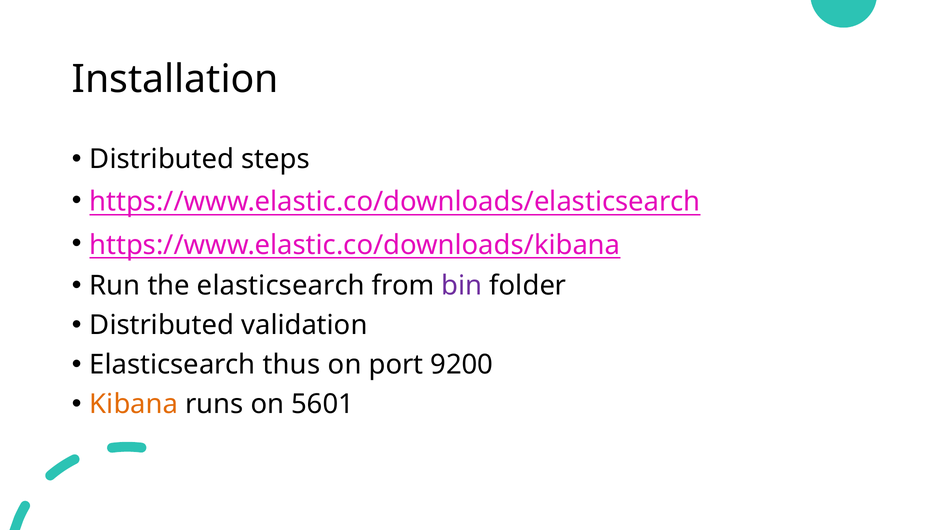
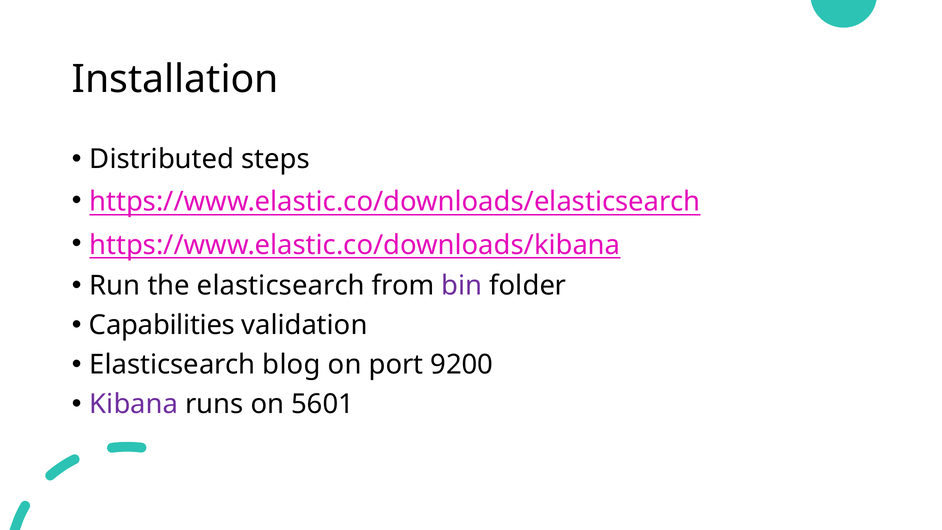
Distributed at (162, 325): Distributed -> Capabilities
thus: thus -> blog
Kibana colour: orange -> purple
